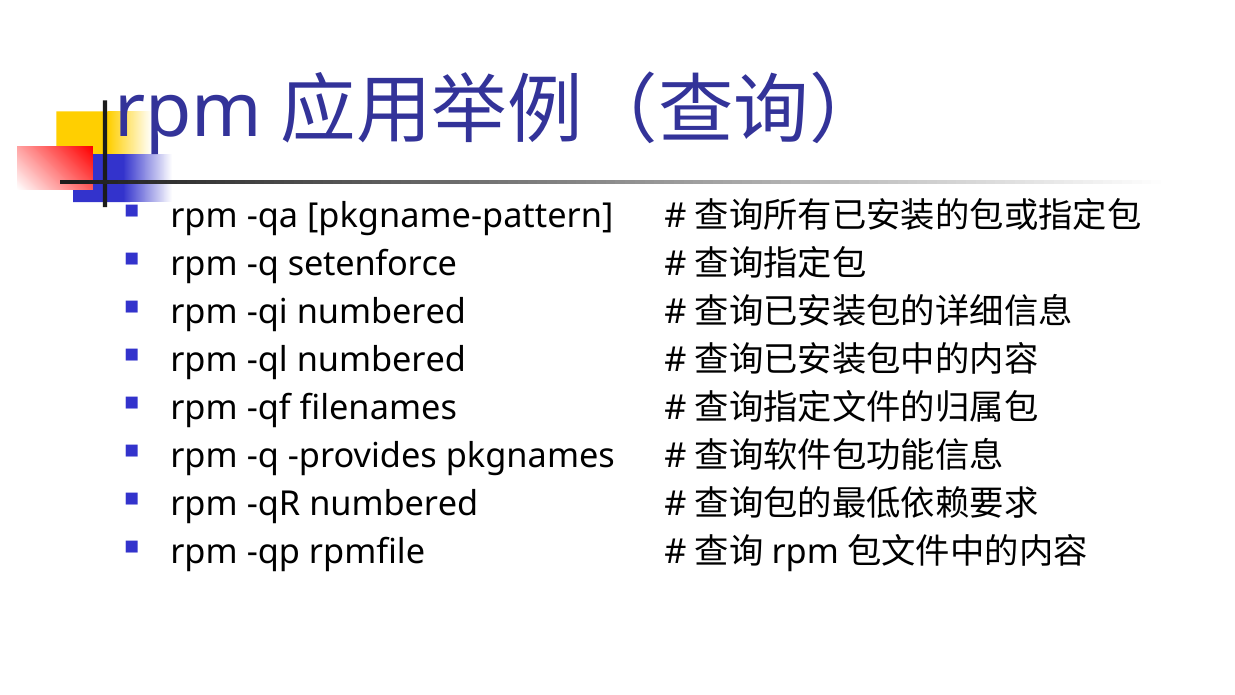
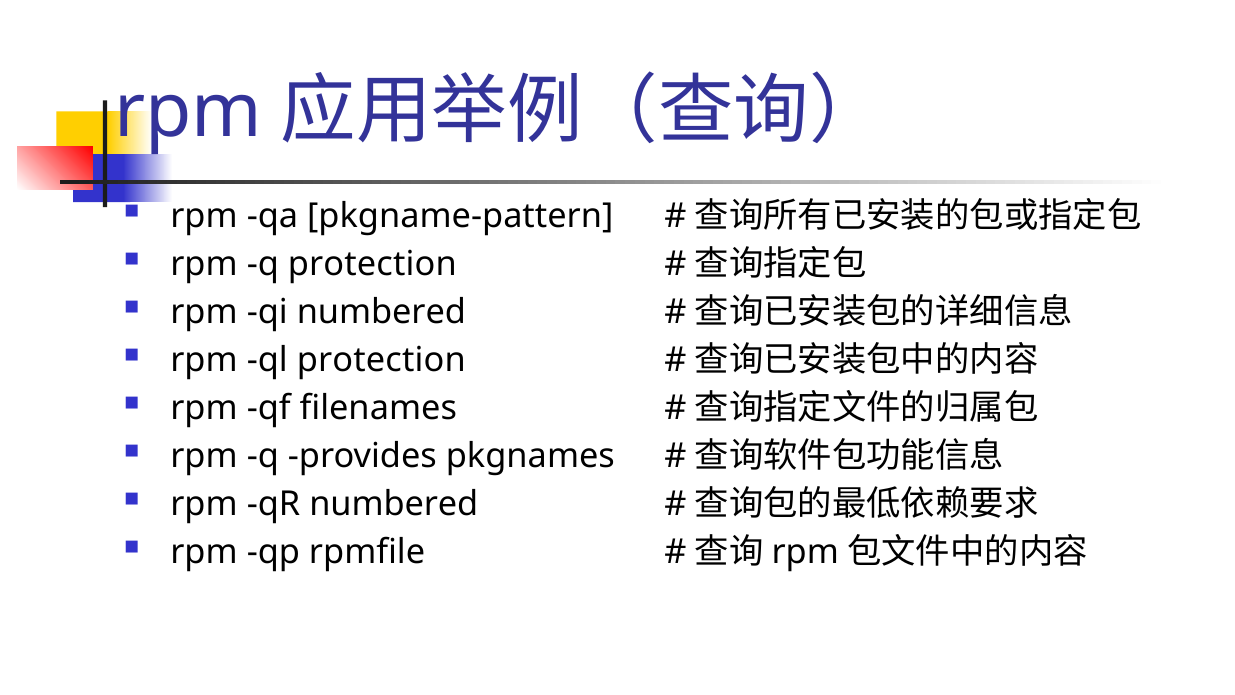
q setenforce: setenforce -> protection
ql numbered: numbered -> protection
